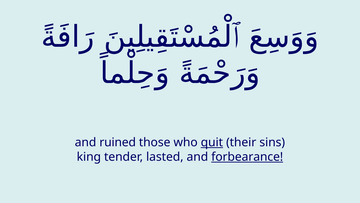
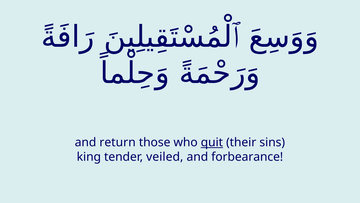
ruined: ruined -> return
lasted: lasted -> veiled
forbearance underline: present -> none
